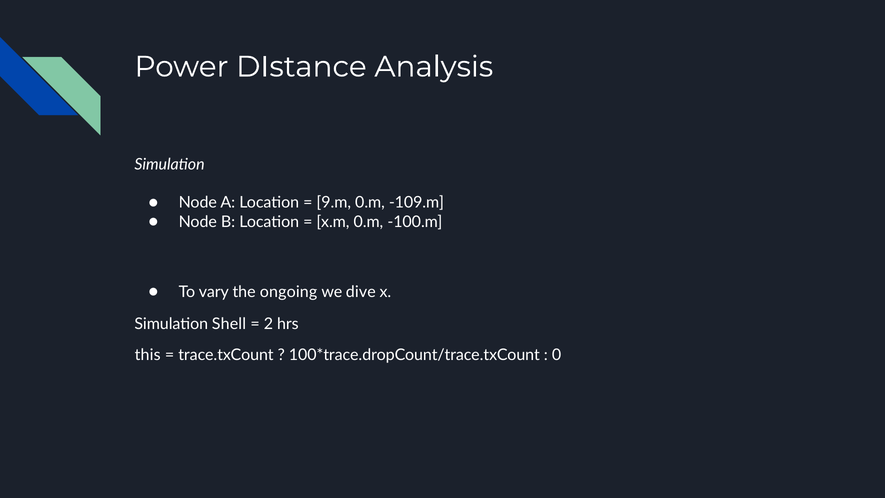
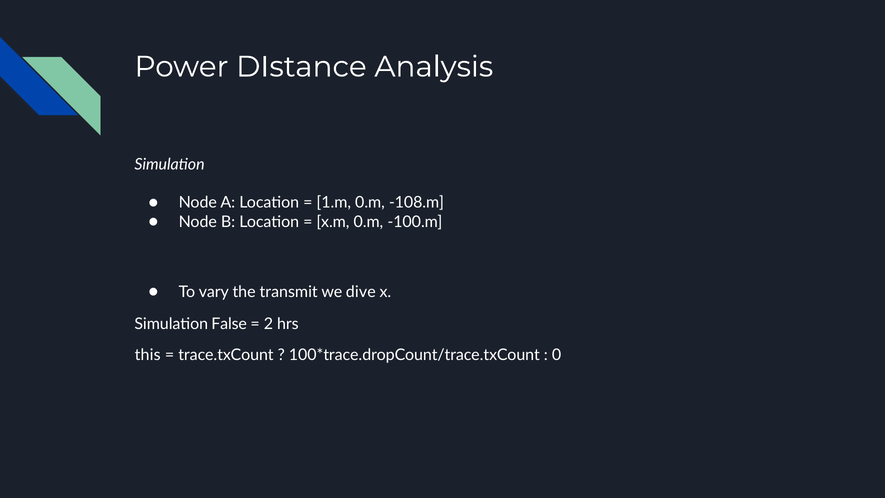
9.m: 9.m -> 1.m
-109.m: -109.m -> -108.m
ongoing: ongoing -> transmit
Shell: Shell -> False
